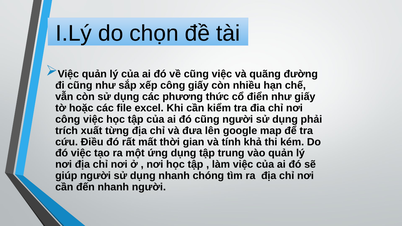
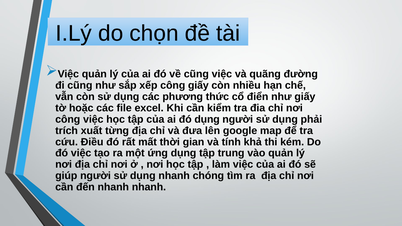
đó cũng: cũng -> dụng
nhanh người: người -> nhanh
